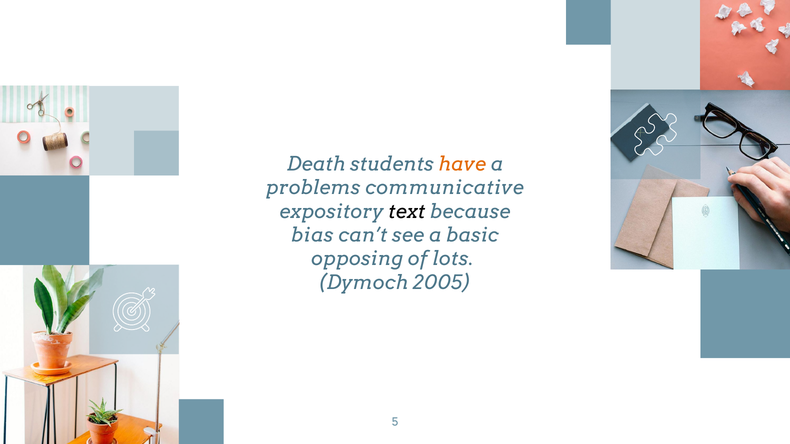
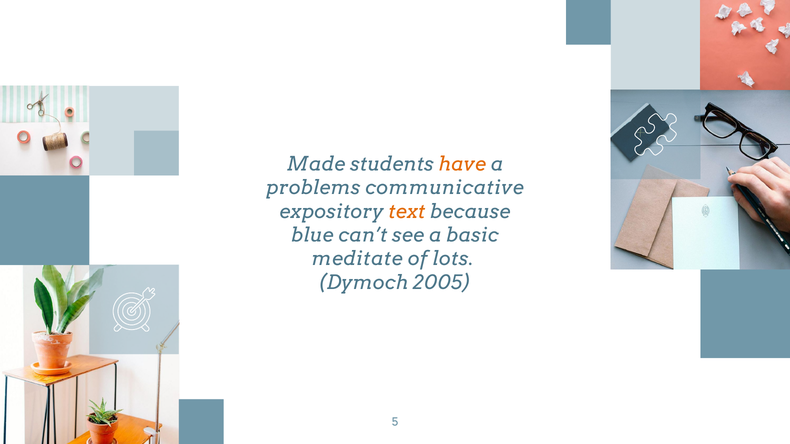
Death: Death -> Made
text colour: black -> orange
bias: bias -> blue
opposing: opposing -> meditate
